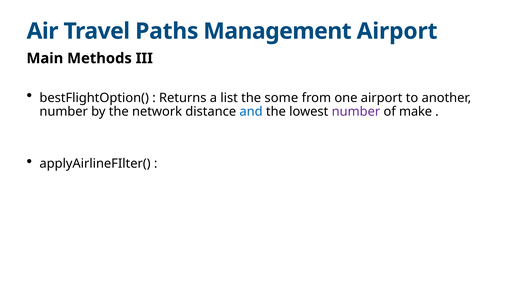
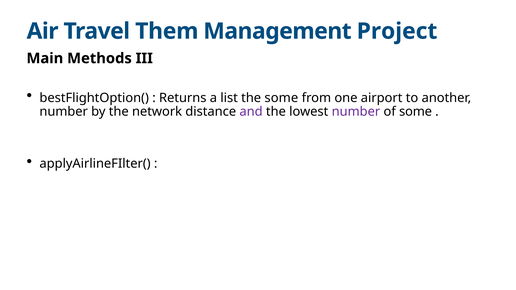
Paths: Paths -> Them
Management Airport: Airport -> Project
and colour: blue -> purple
of make: make -> some
